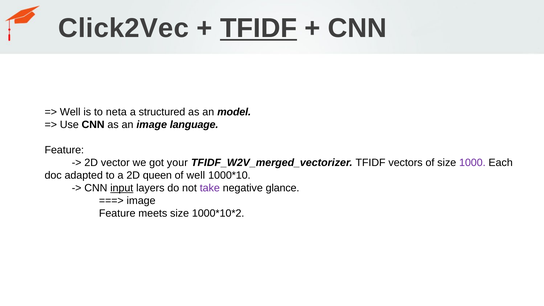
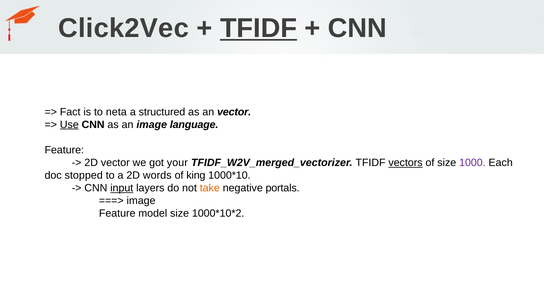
Well at (70, 112): Well -> Fact
an model: model -> vector
Use underline: none -> present
vectors underline: none -> present
adapted: adapted -> stopped
queen: queen -> words
of well: well -> king
take colour: purple -> orange
glance: glance -> portals
meets: meets -> model
